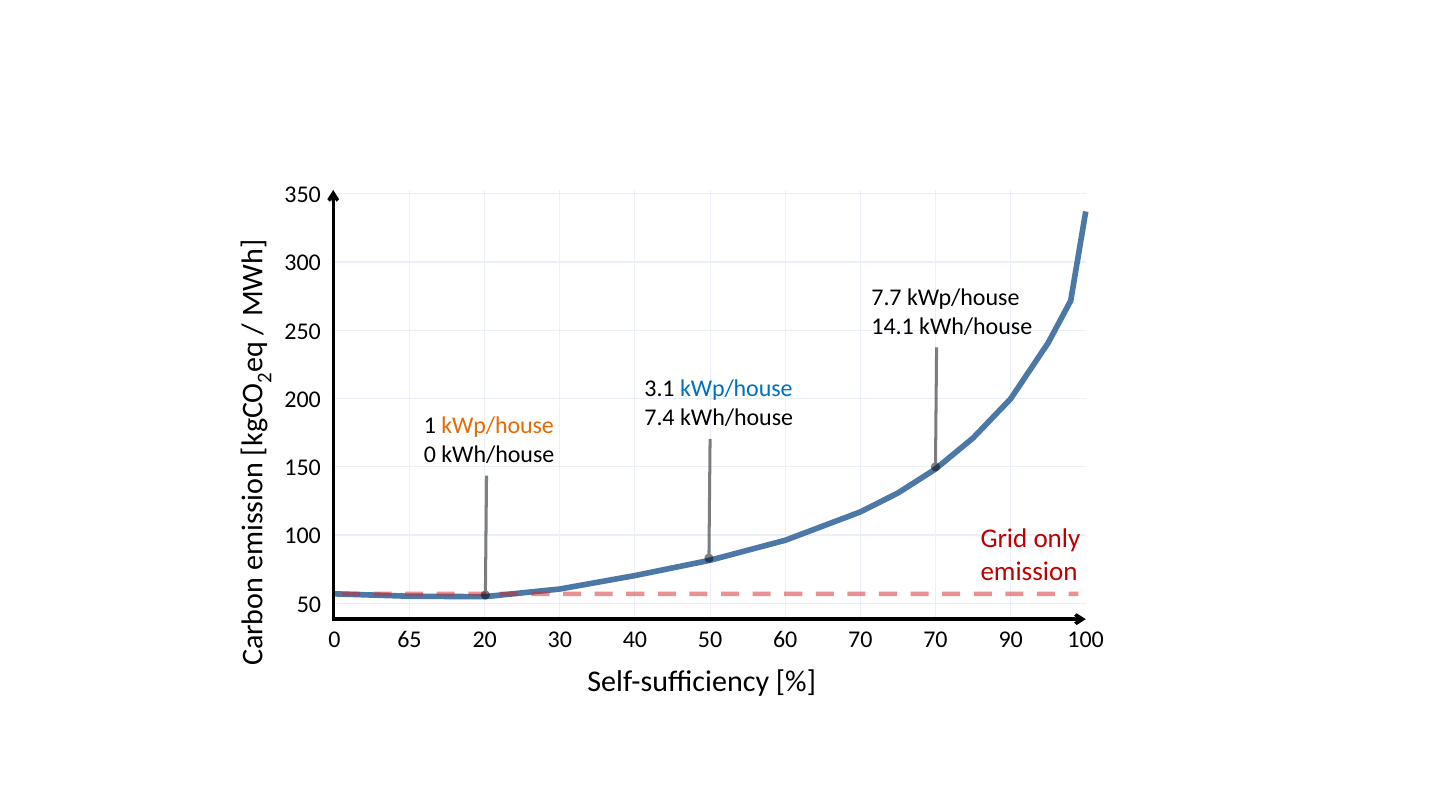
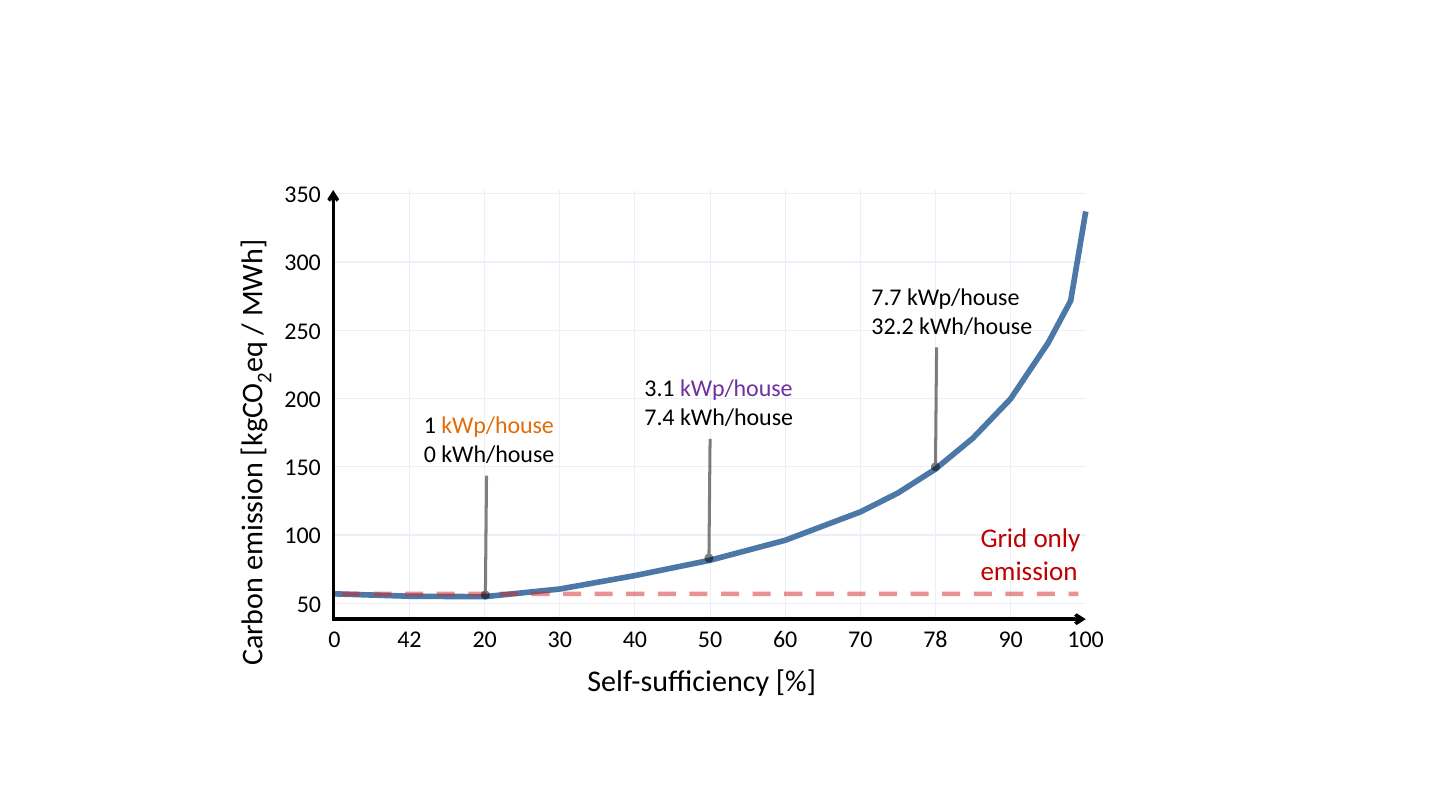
14.1: 14.1 -> 32.2
kWp/house at (736, 389) colour: blue -> purple
65: 65 -> 42
70 70: 70 -> 78
